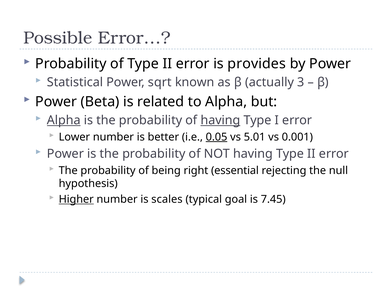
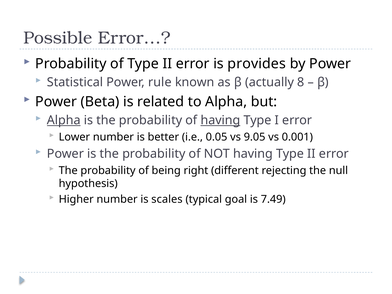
sqrt: sqrt -> rule
3: 3 -> 8
0.05 underline: present -> none
5.01: 5.01 -> 9.05
essential: essential -> different
Higher underline: present -> none
7.45: 7.45 -> 7.49
